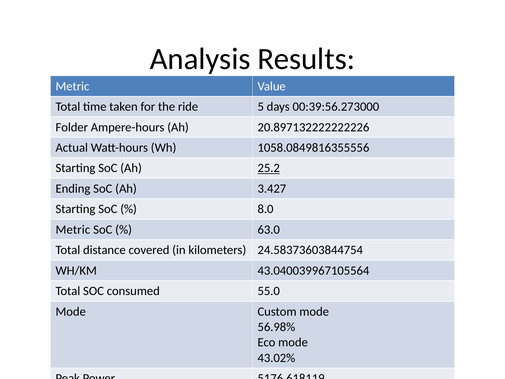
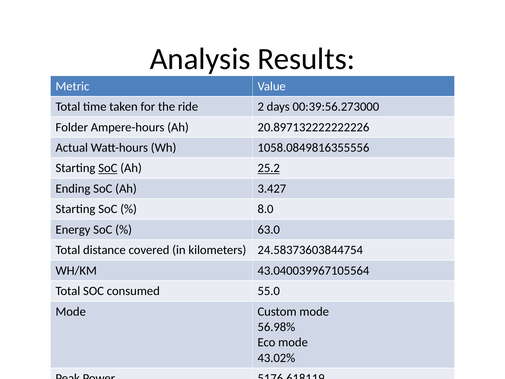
5: 5 -> 2
SoC at (108, 168) underline: none -> present
Metric at (73, 229): Metric -> Energy
